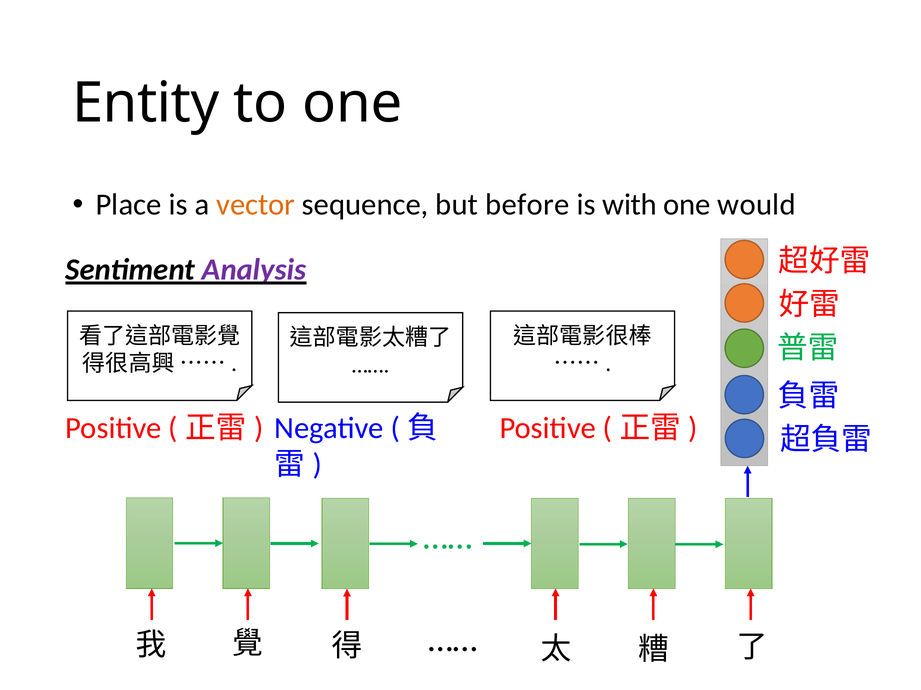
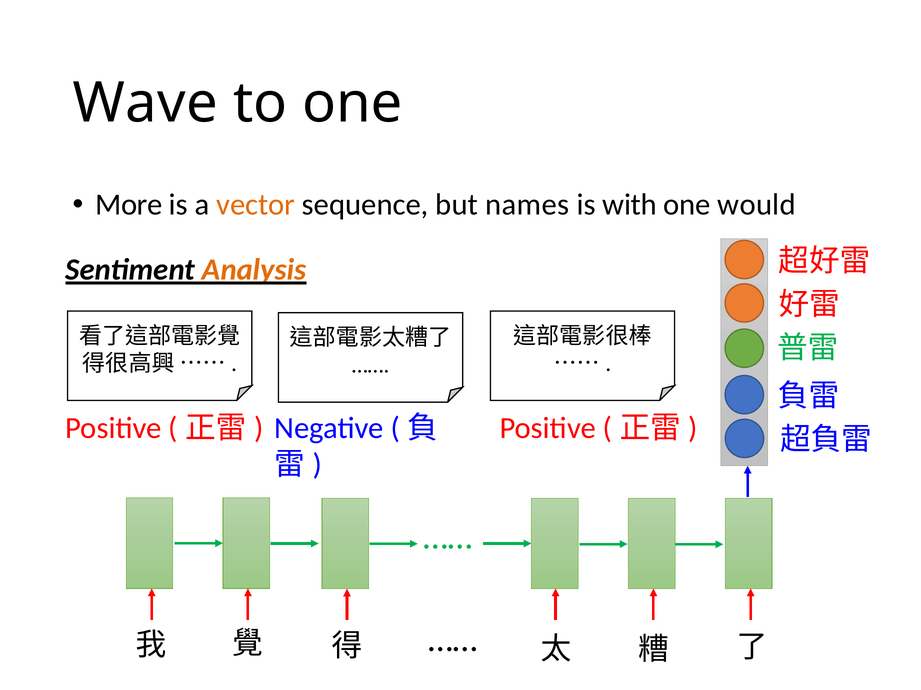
Entity: Entity -> Wave
Place: Place -> More
before: before -> names
Analysis colour: purple -> orange
